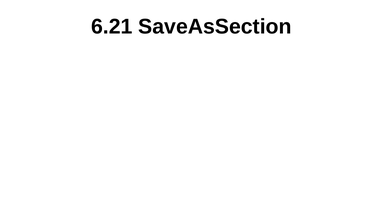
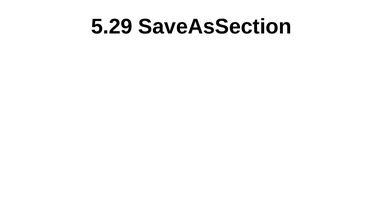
6.21: 6.21 -> 5.29
